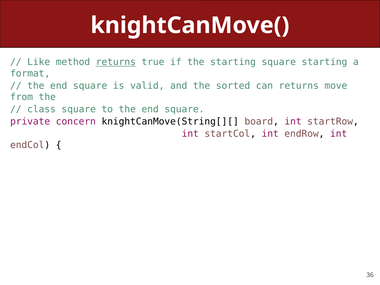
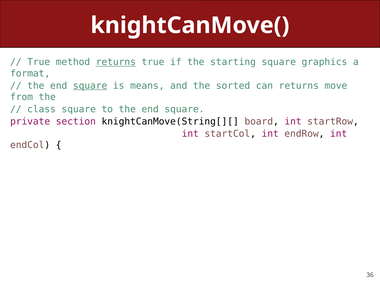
Like at (39, 62): Like -> True
square starting: starting -> graphics
square at (90, 86) underline: none -> present
valid: valid -> means
concern: concern -> section
